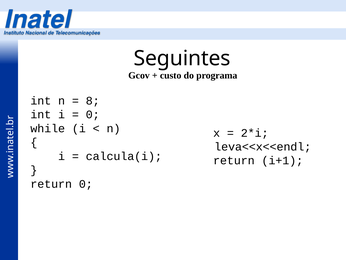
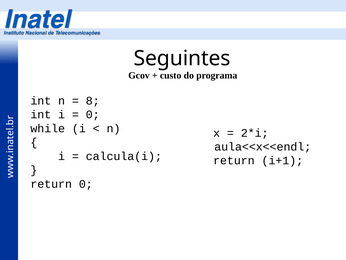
leva<<x<<endl: leva<<x<<endl -> aula<<x<<endl
